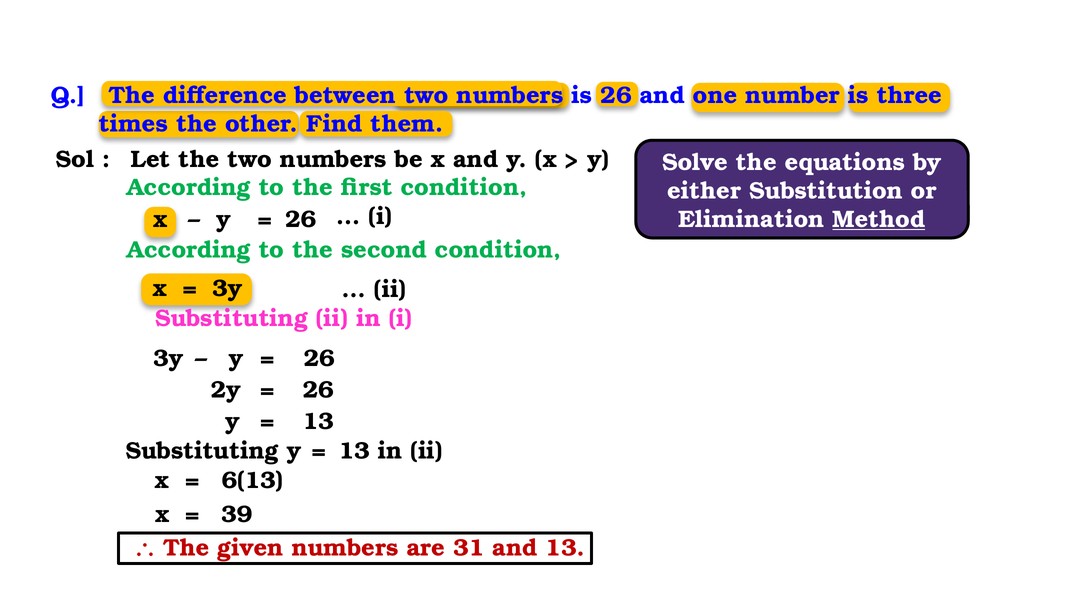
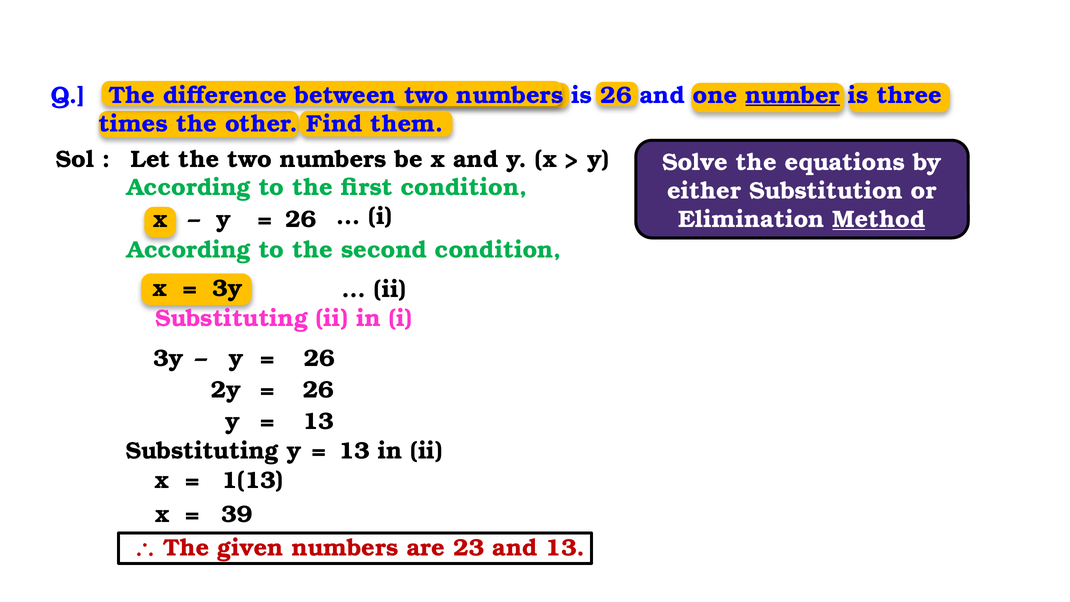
number underline: none -> present
6(13: 6(13 -> 1(13
31: 31 -> 23
